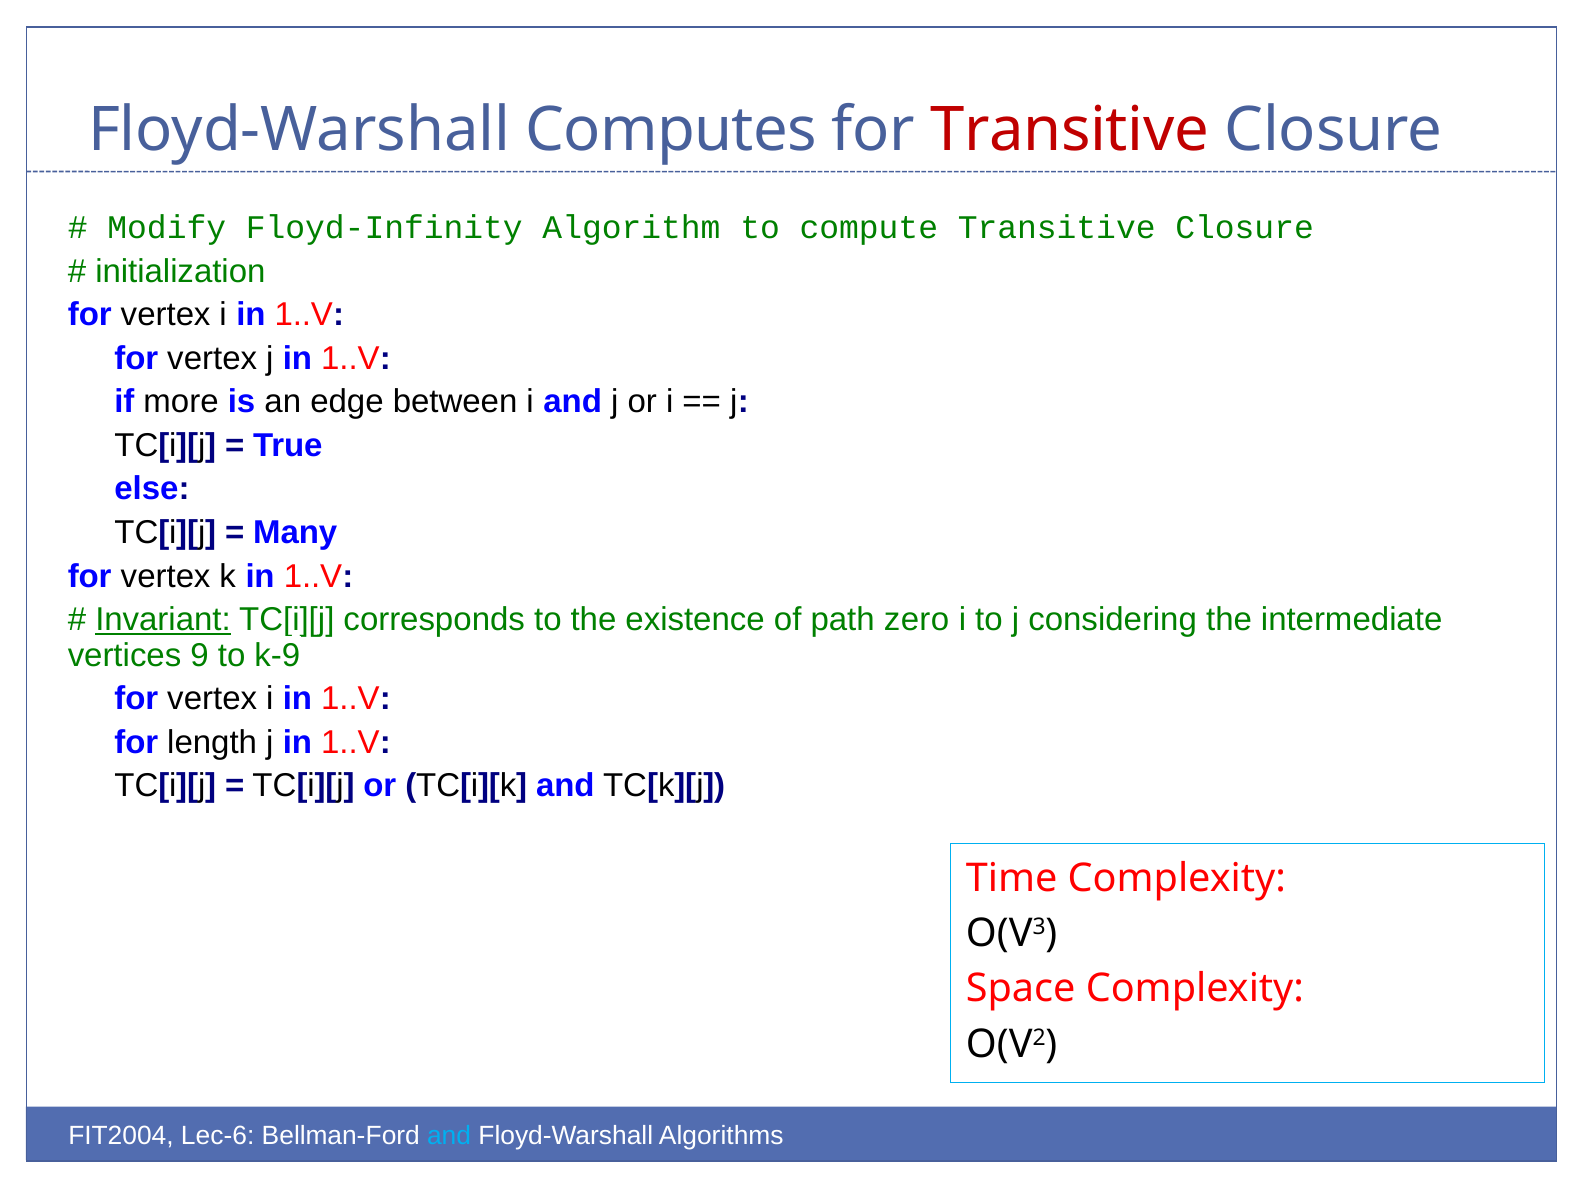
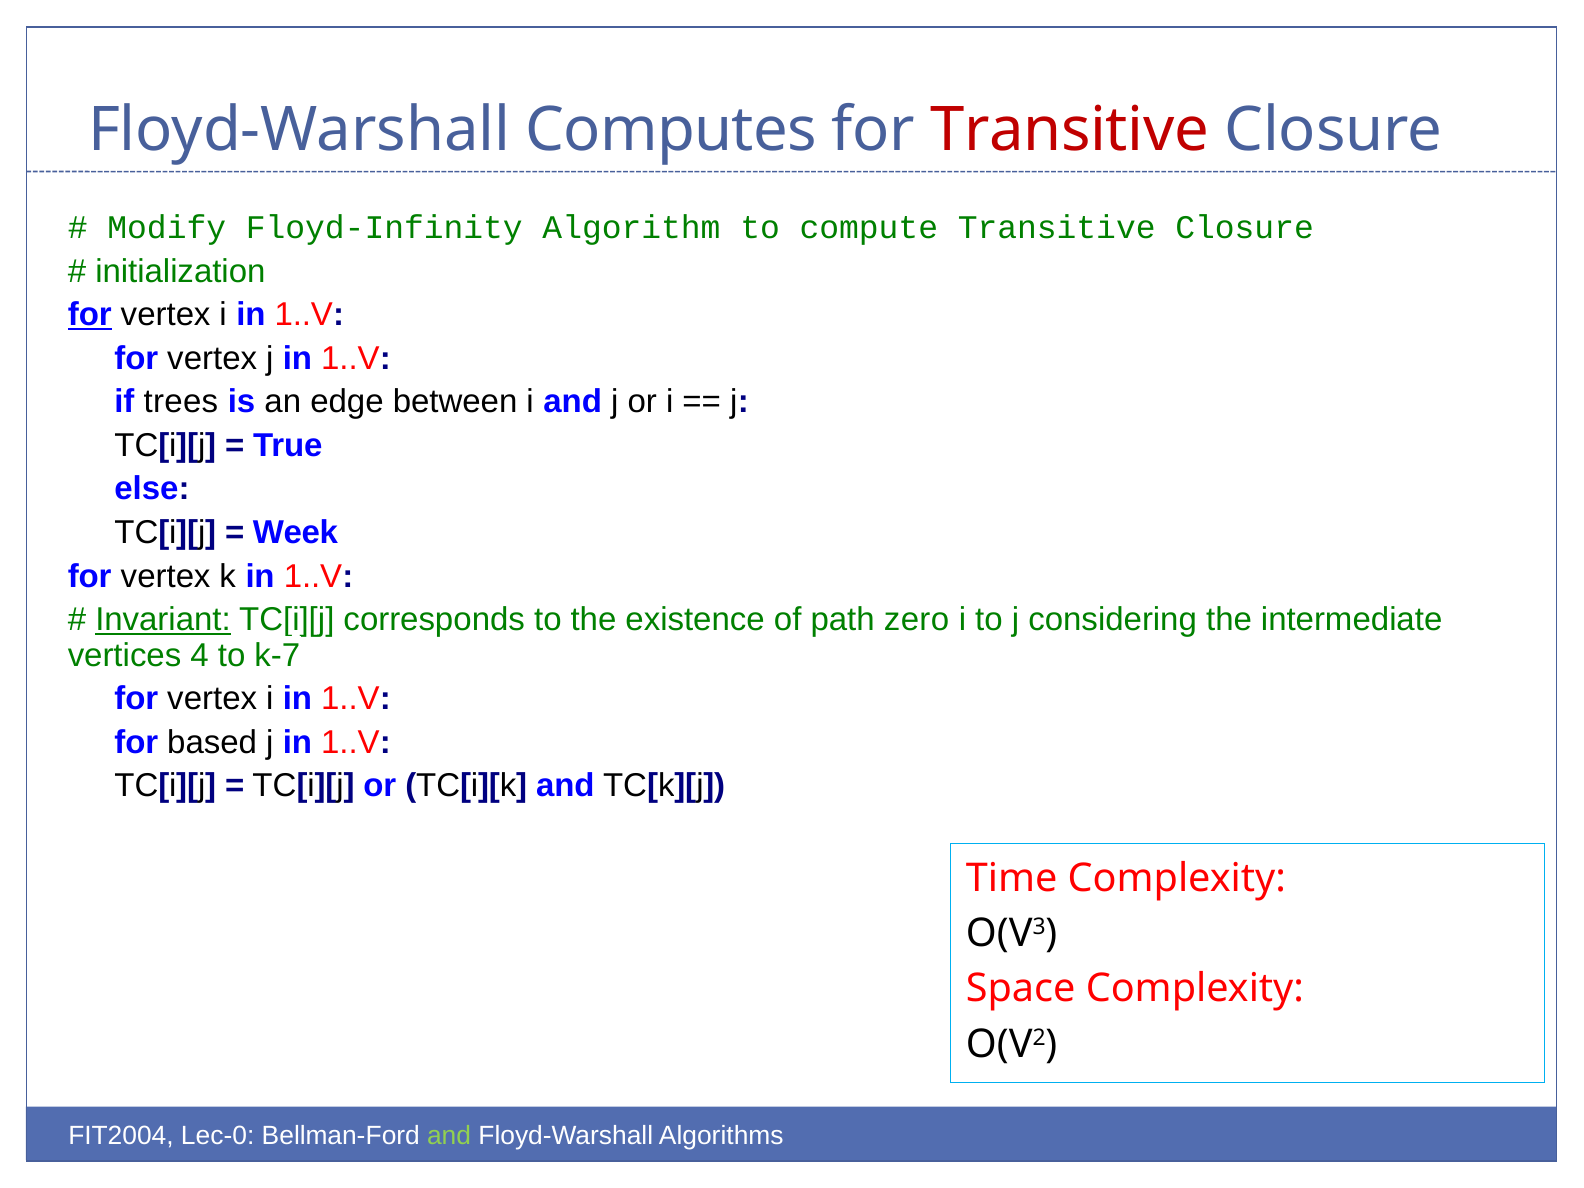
for at (90, 315) underline: none -> present
more: more -> trees
Many: Many -> Week
9: 9 -> 4
k-9: k-9 -> k-7
length: length -> based
Lec-6: Lec-6 -> Lec-0
and at (449, 1136) colour: light blue -> light green
